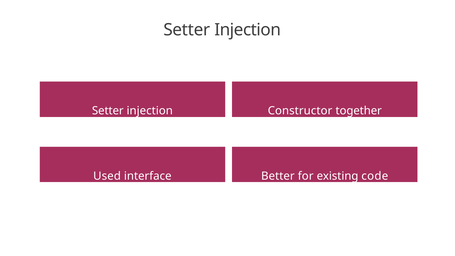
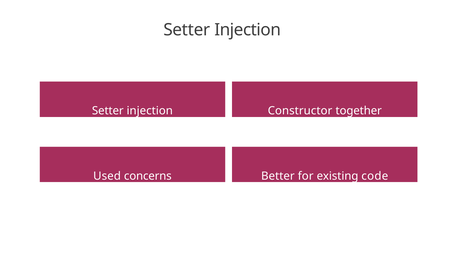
interface: interface -> concerns
